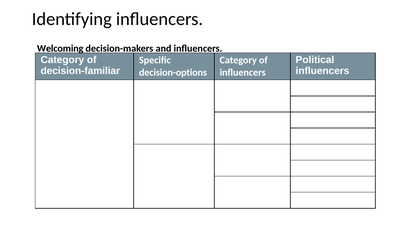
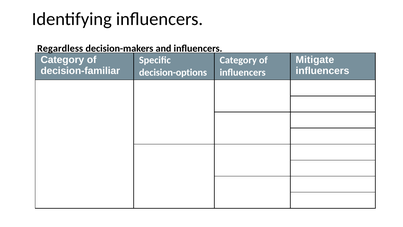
Welcoming: Welcoming -> Regardless
Political: Political -> Mitigate
